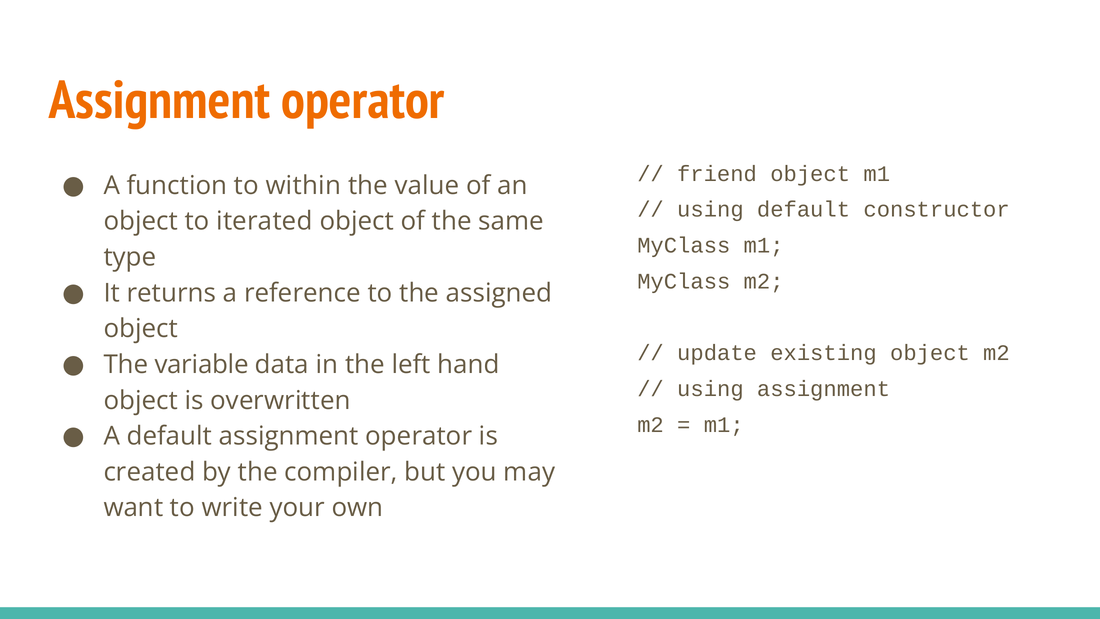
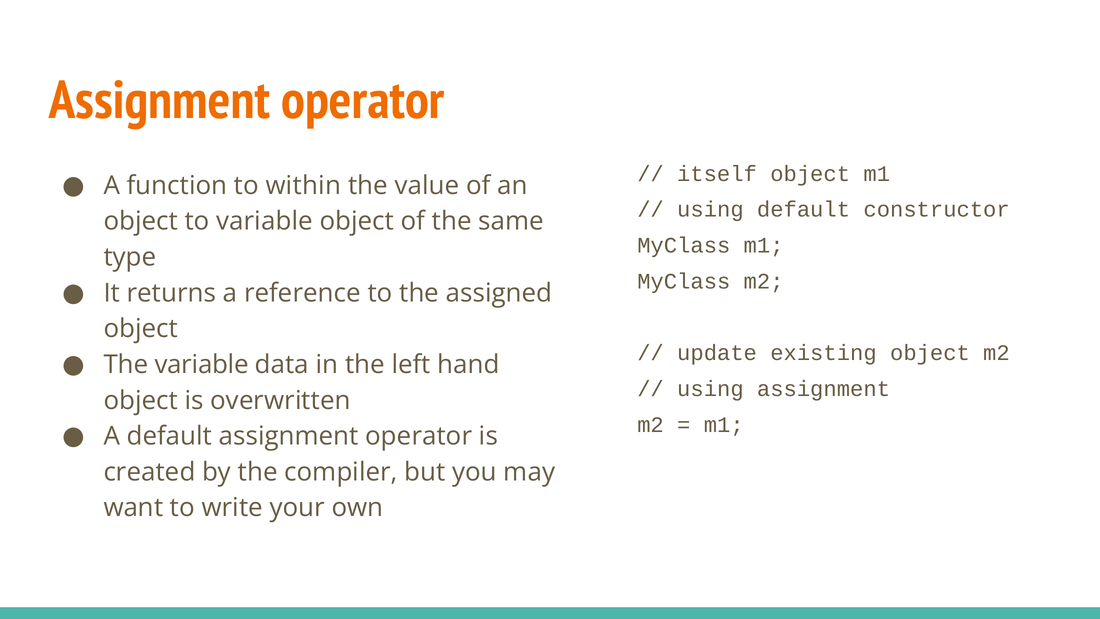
friend: friend -> itself
to iterated: iterated -> variable
